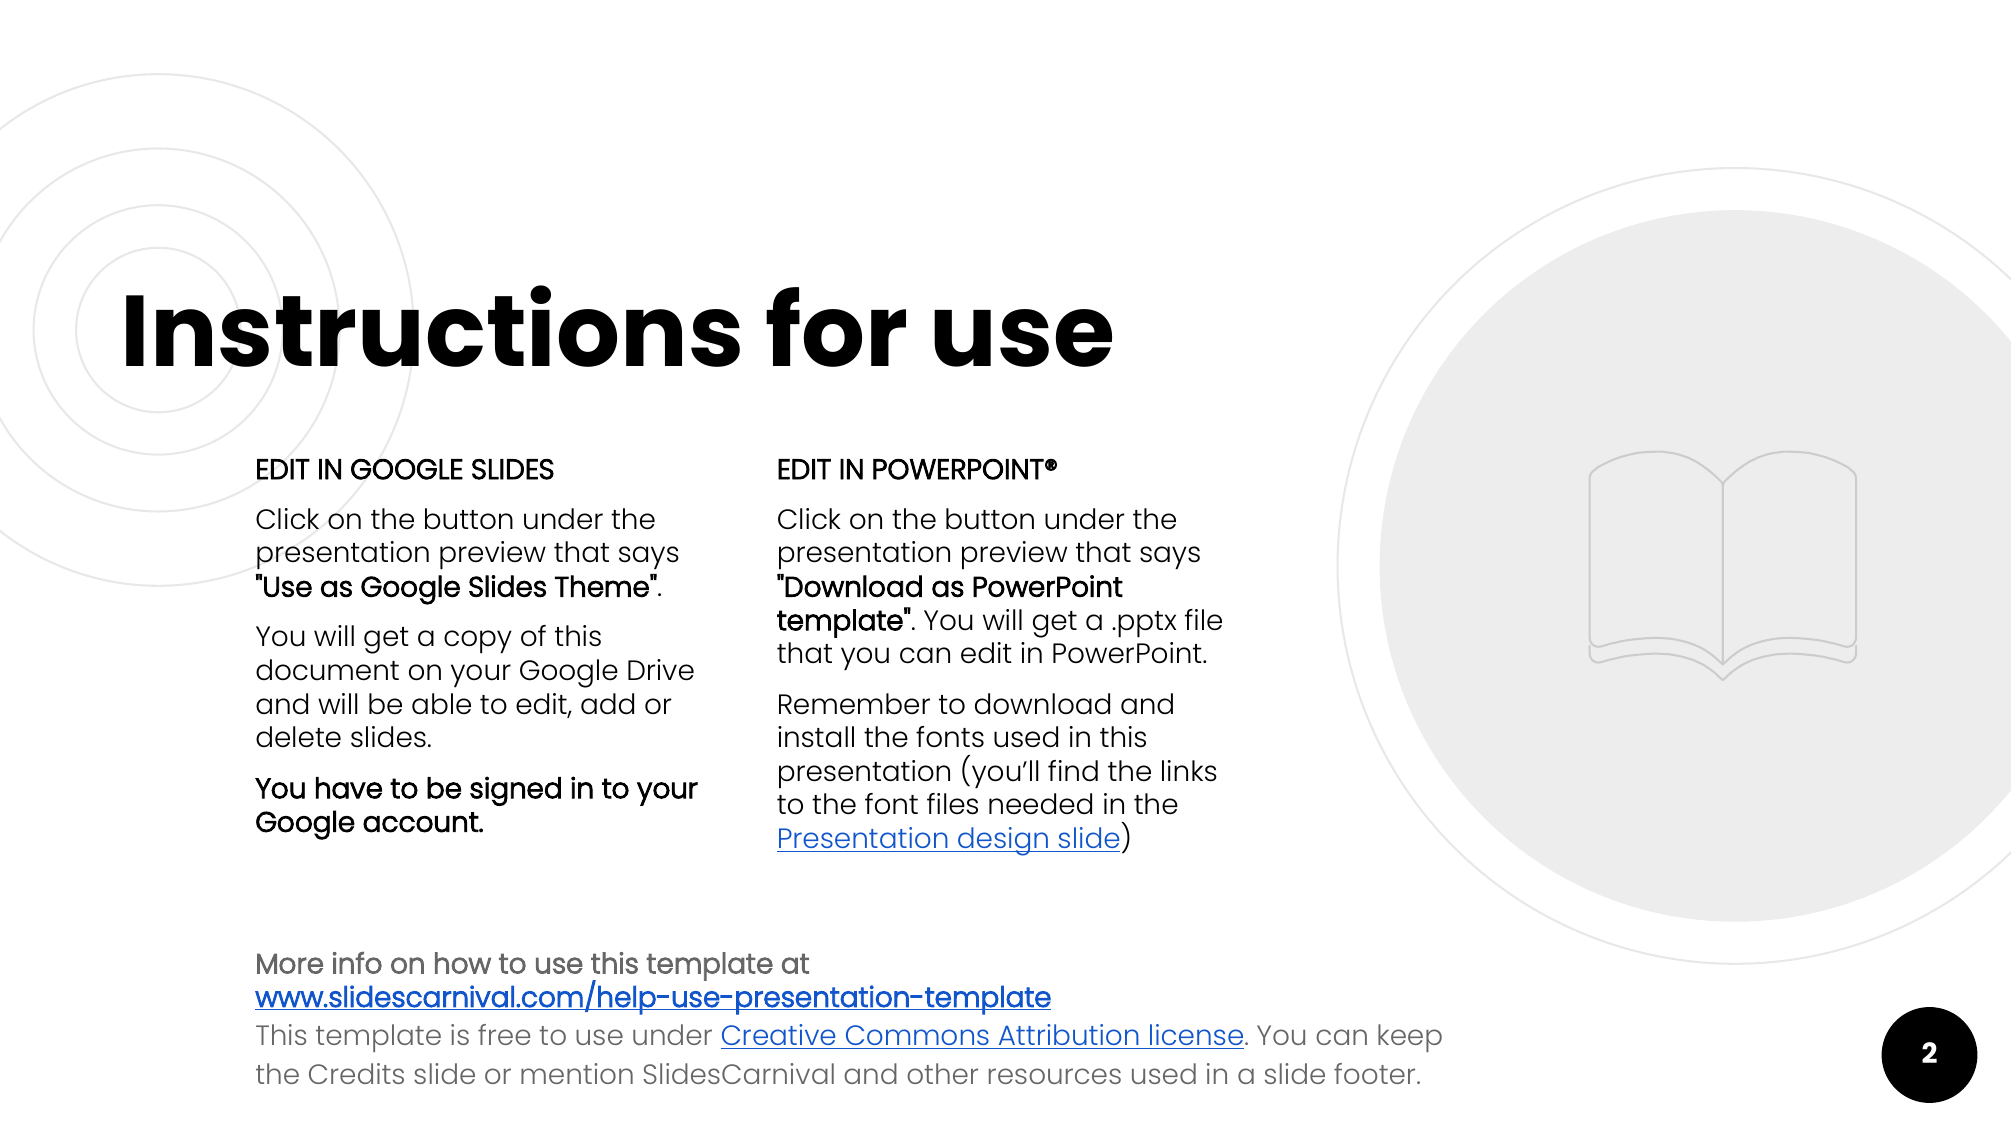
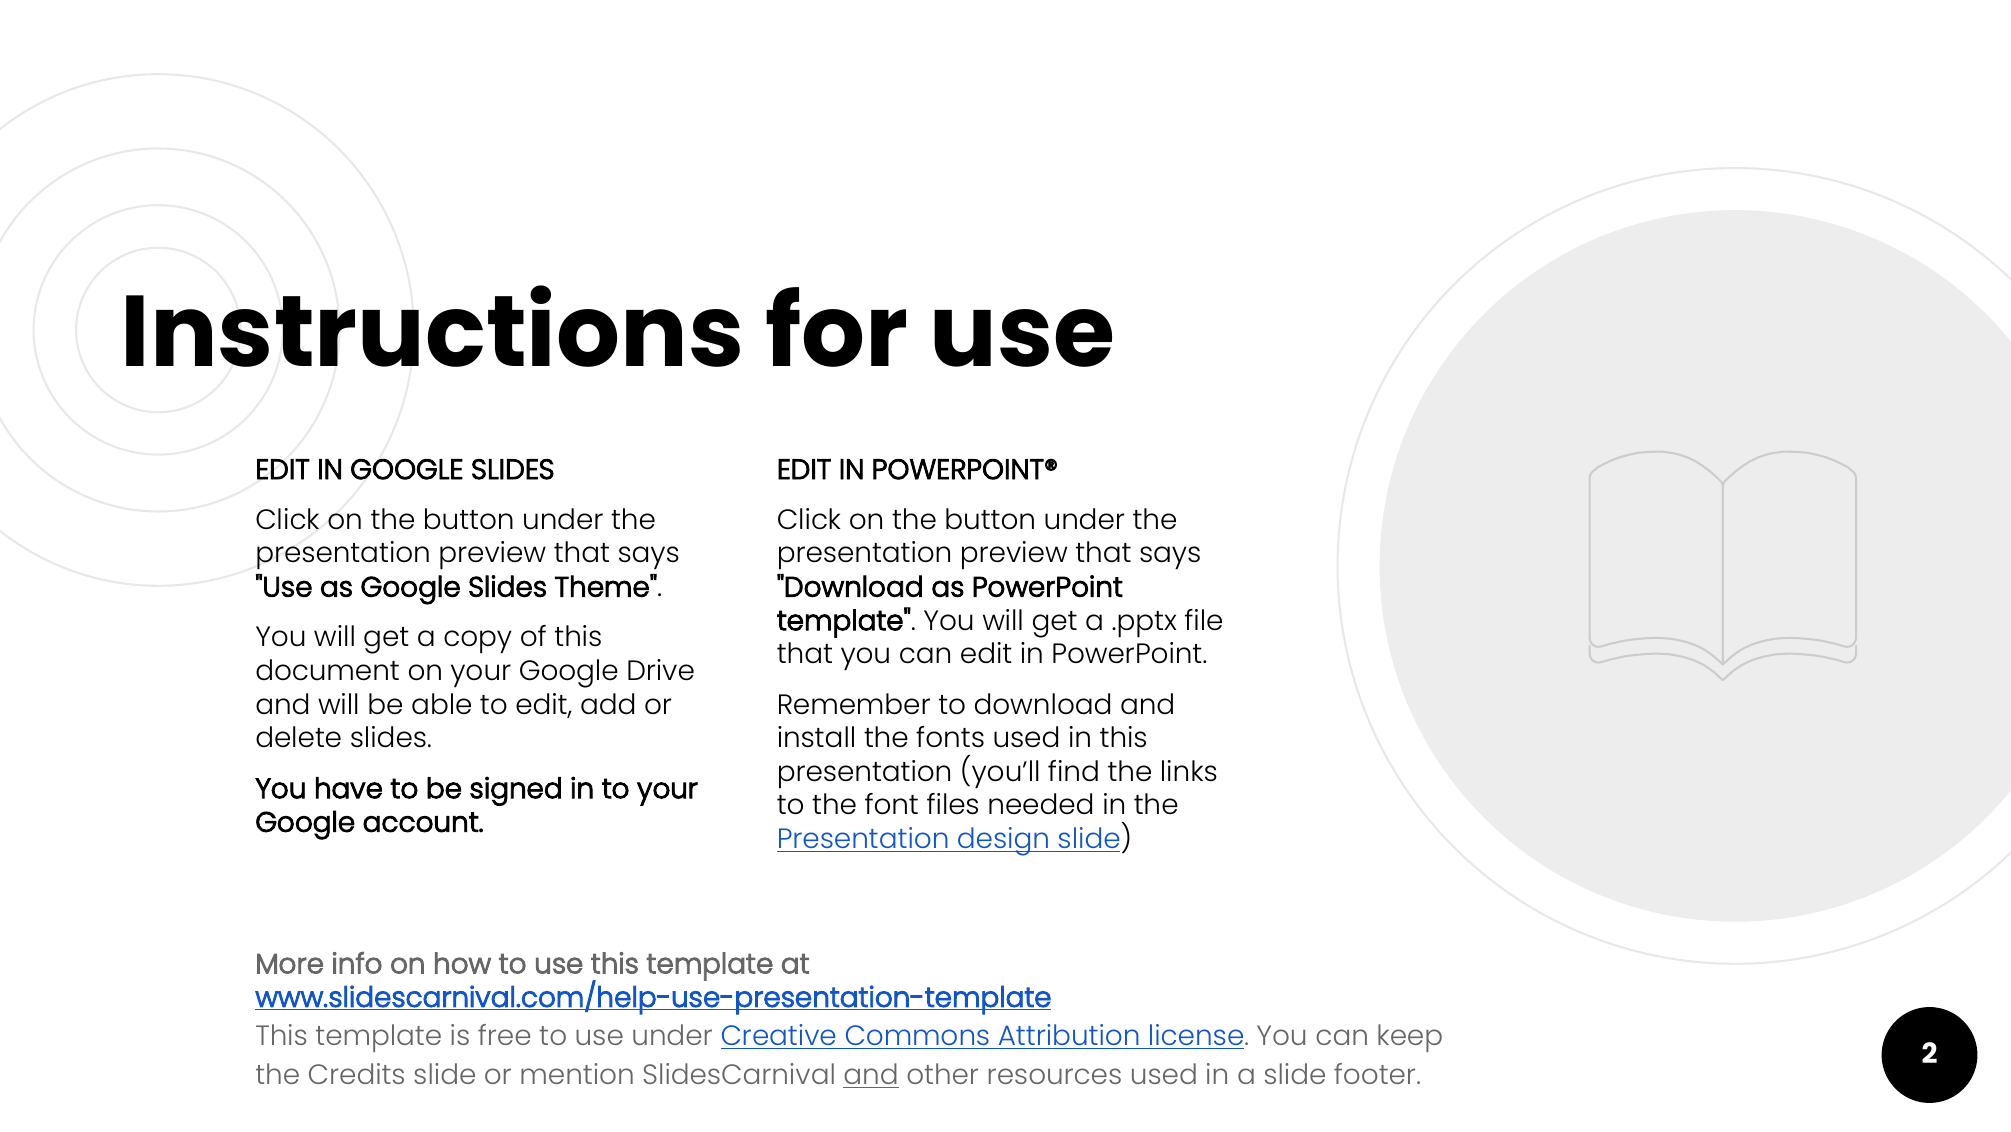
and at (871, 1075) underline: none -> present
